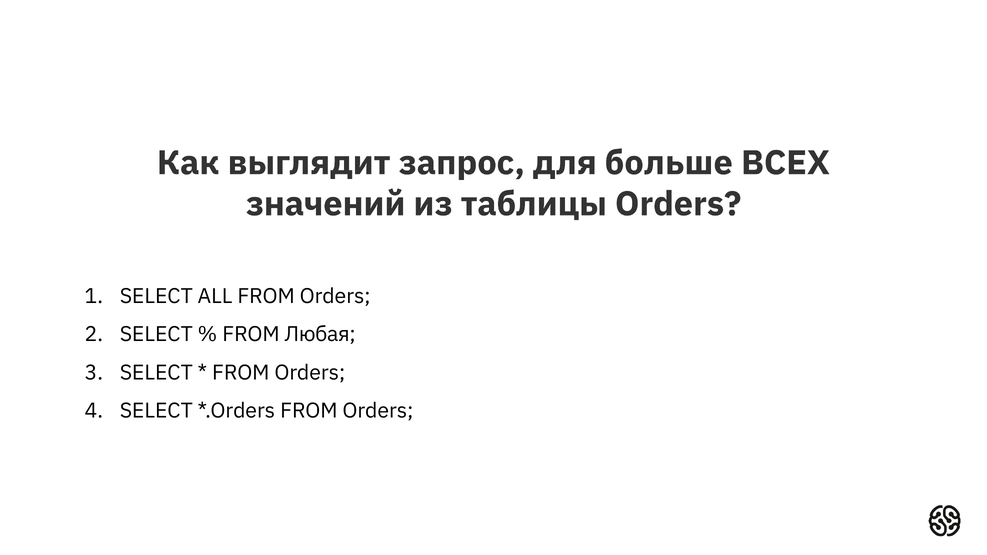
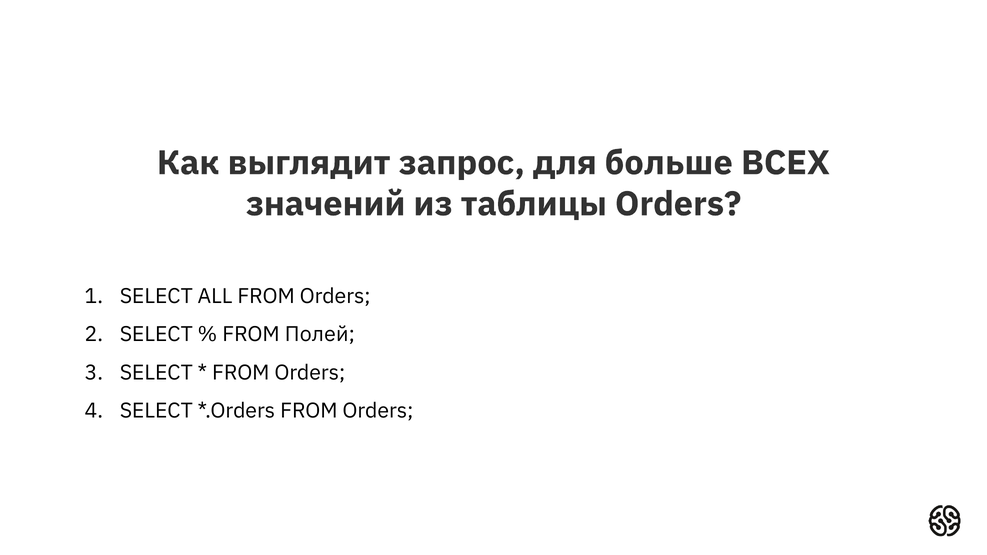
Любая: Любая -> Полей
